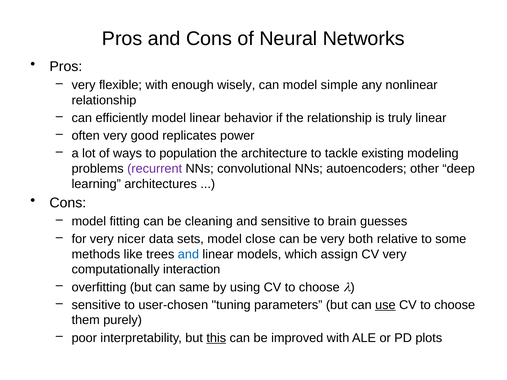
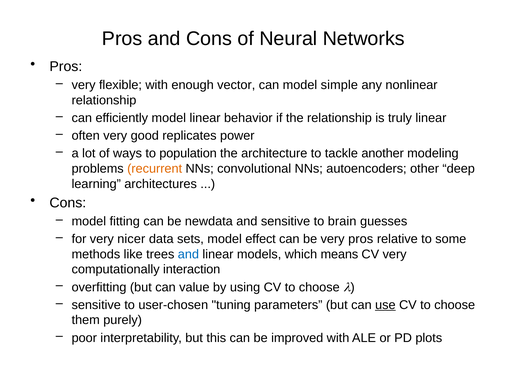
wisely: wisely -> vector
existing: existing -> another
recurrent colour: purple -> orange
cleaning: cleaning -> newdata
close: close -> effect
very both: both -> pros
assign: assign -> means
same: same -> value
this underline: present -> none
